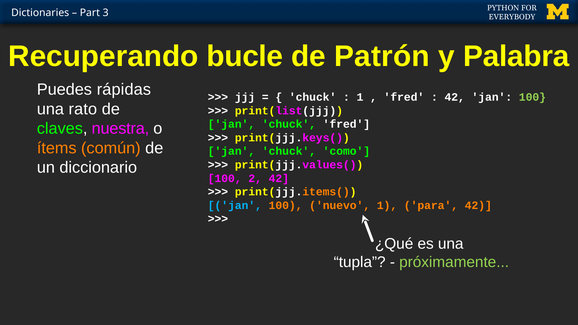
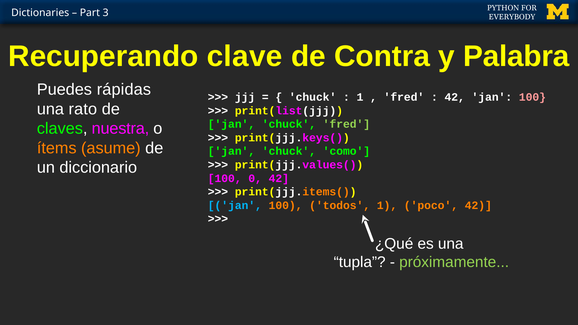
bucle: bucle -> clave
Patrón: Patrón -> Contra
100 at (532, 97) colour: light green -> pink
fred at (346, 124) colour: white -> light green
común: común -> asume
2: 2 -> 0
nuevo: nuevo -> todos
para: para -> poco
